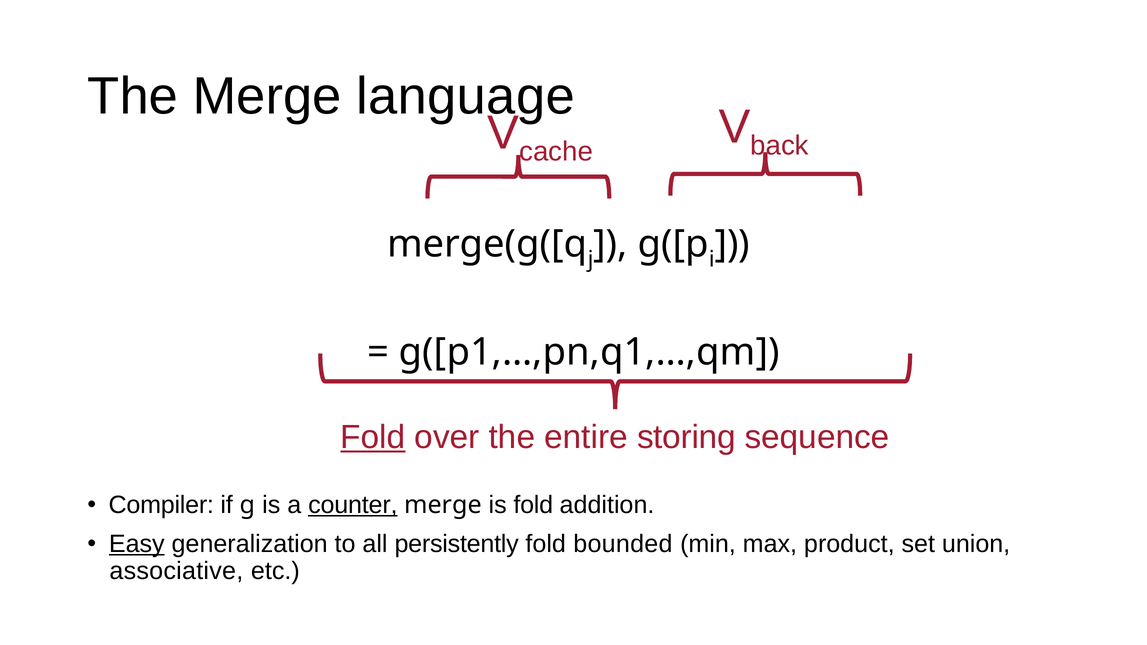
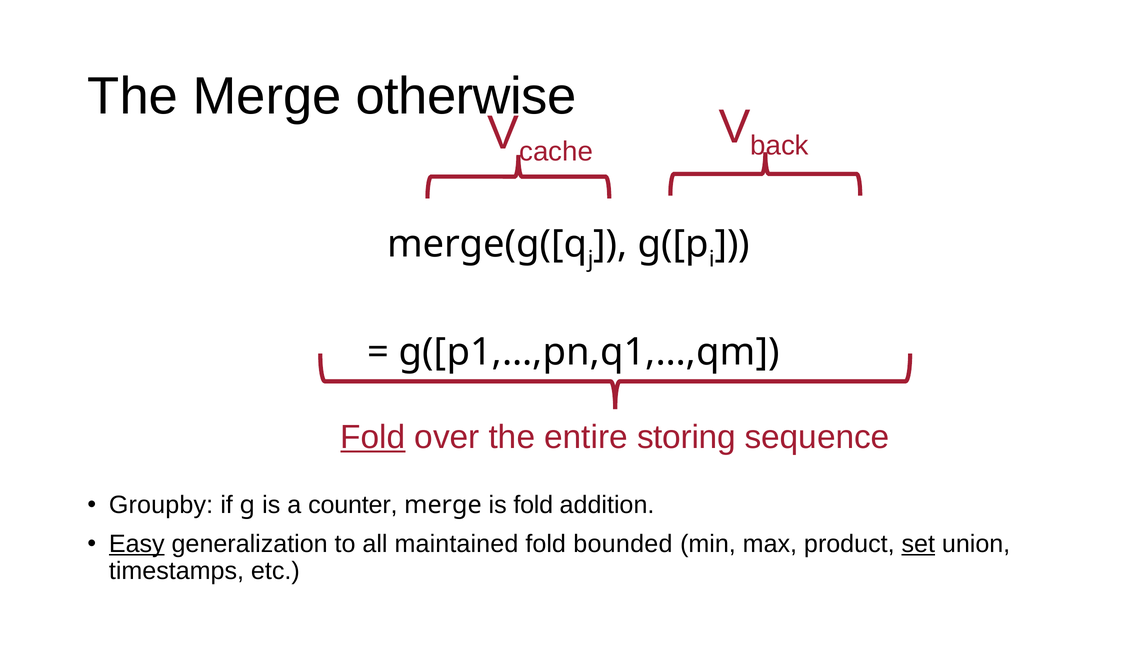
language: language -> otherwise
Compiler: Compiler -> Groupby
counter underline: present -> none
persistently: persistently -> maintained
set underline: none -> present
associative: associative -> timestamps
